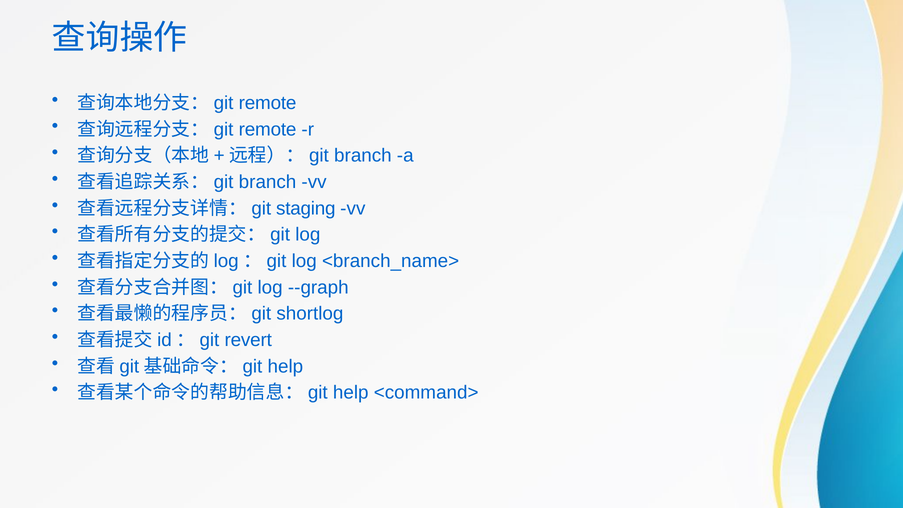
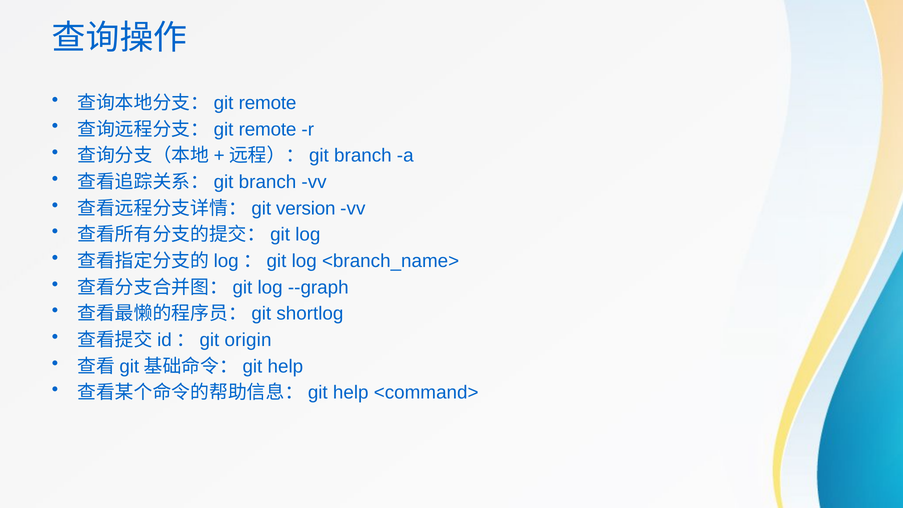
staging: staging -> version
revert: revert -> origin
